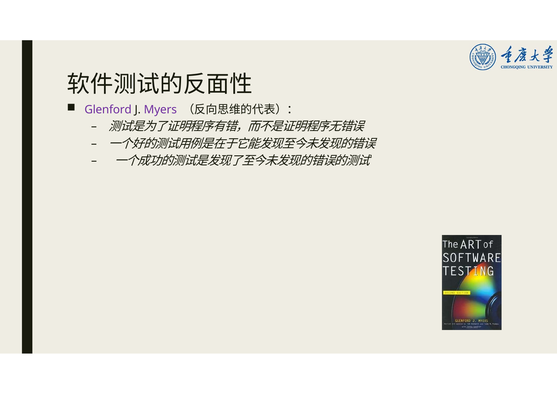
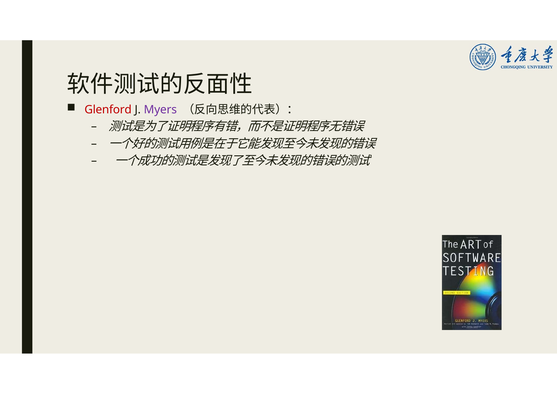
Glenford colour: purple -> red
